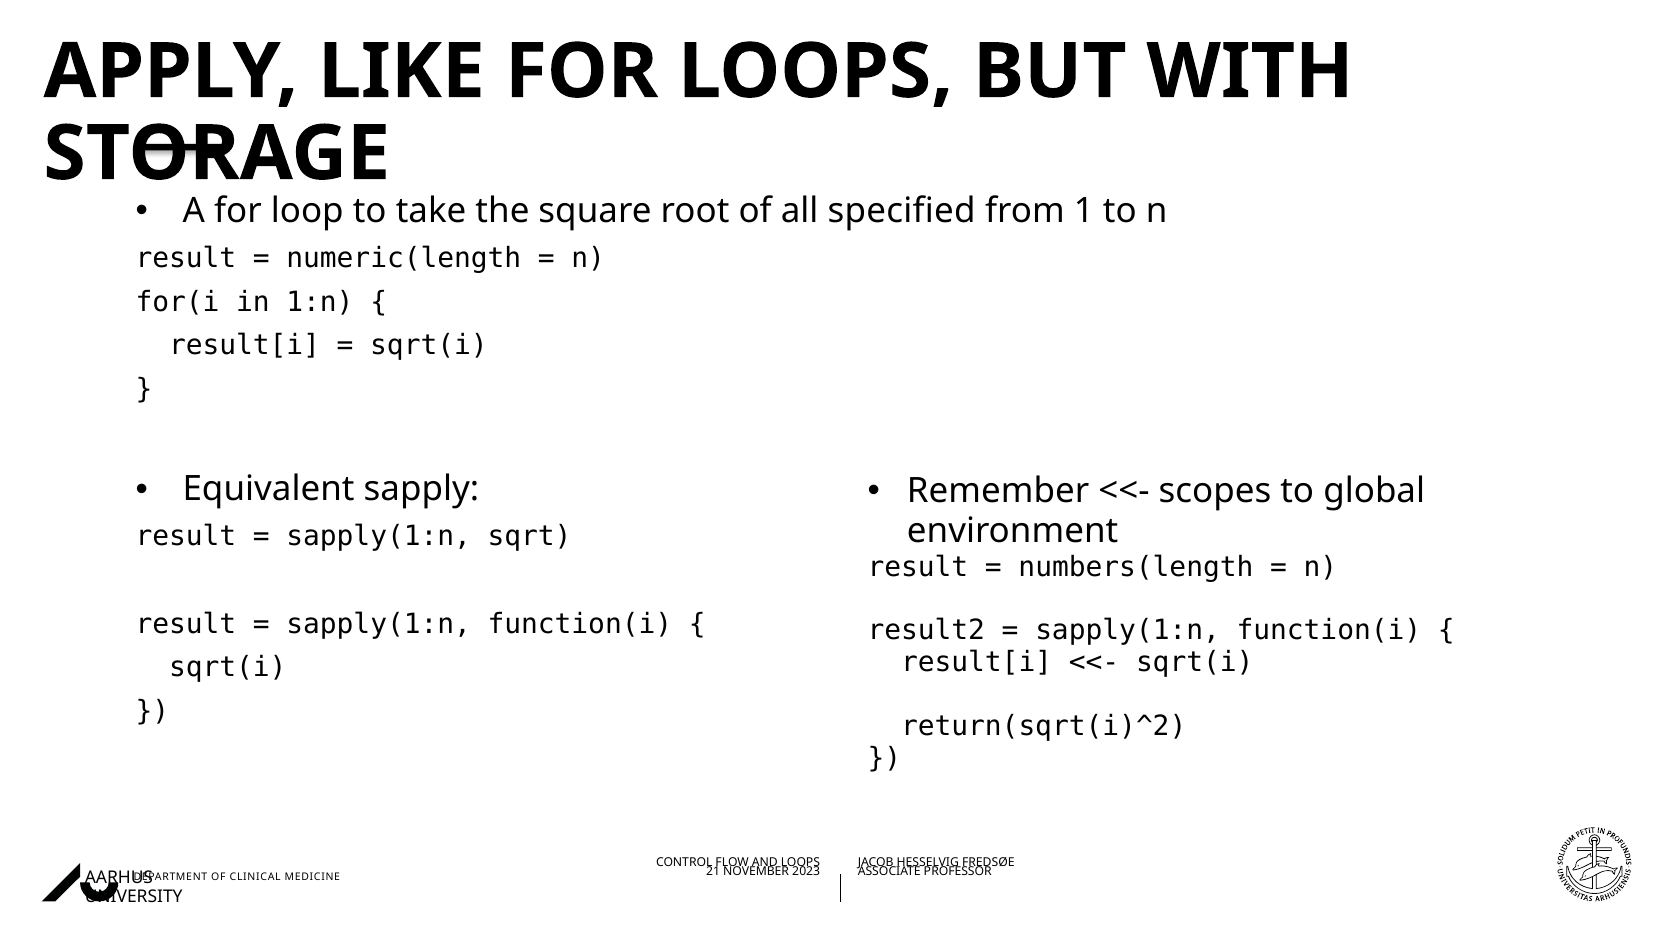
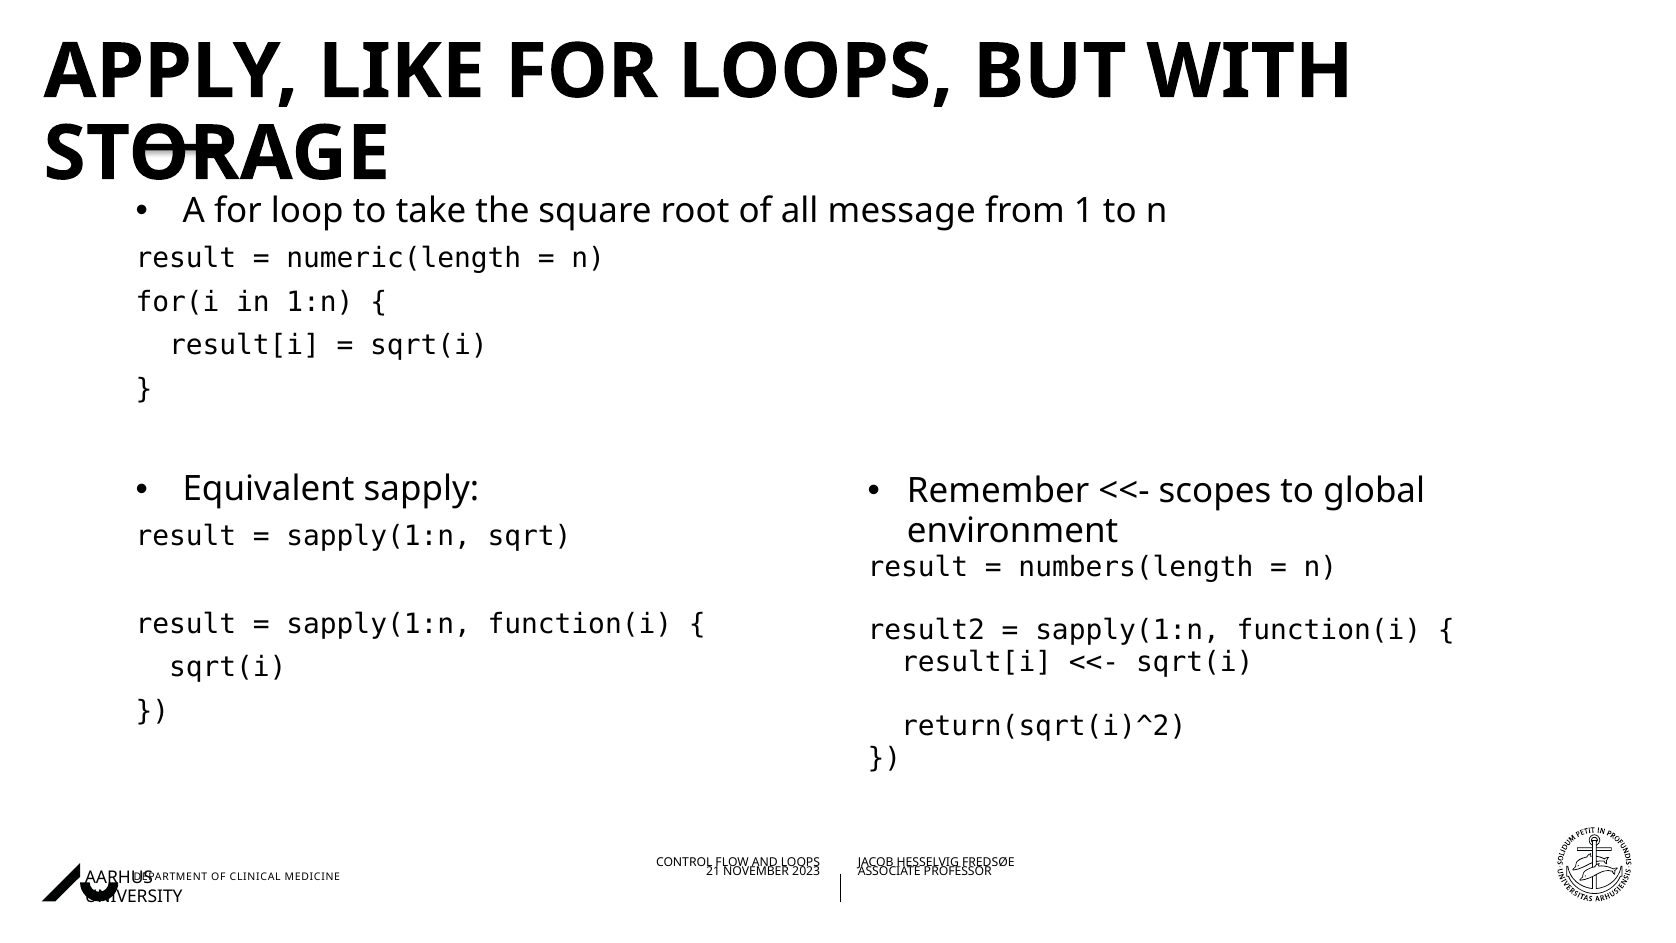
specified: specified -> message
